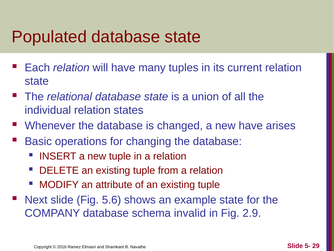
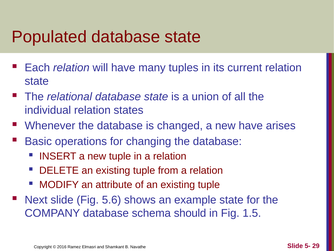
invalid: invalid -> should
2.9: 2.9 -> 1.5
